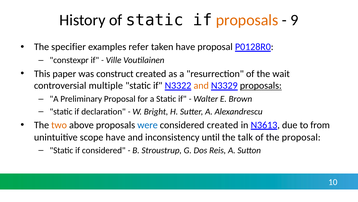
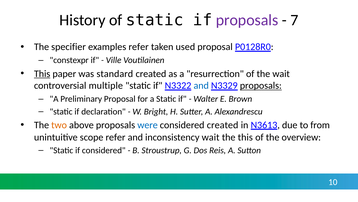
proposals at (247, 20) colour: orange -> purple
9: 9 -> 7
taken have: have -> used
This at (42, 73) underline: none -> present
construct: construct -> standard
and at (201, 85) colour: orange -> blue
scope have: have -> refer
inconsistency until: until -> wait
the talk: talk -> this
the proposal: proposal -> overview
